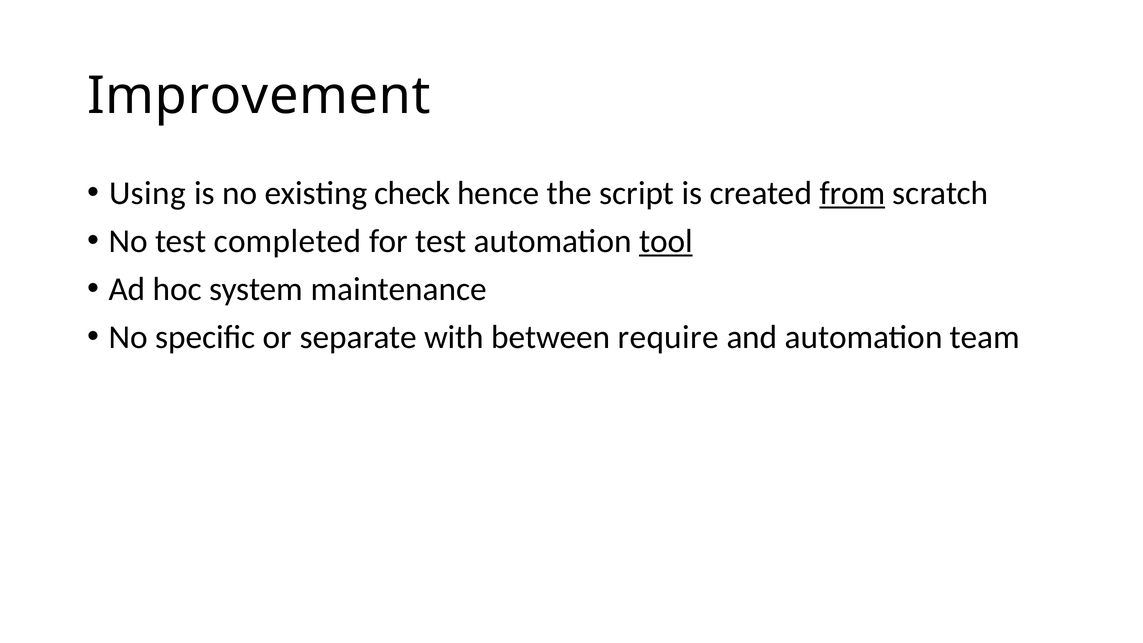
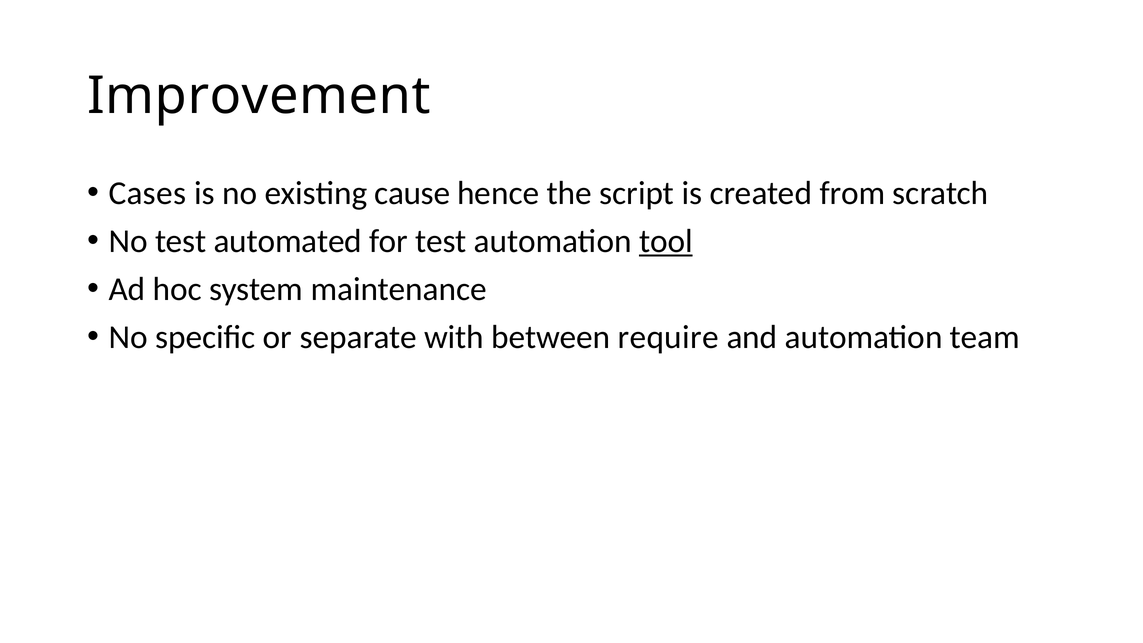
Using: Using -> Cases
check: check -> cause
from underline: present -> none
completed: completed -> automated
